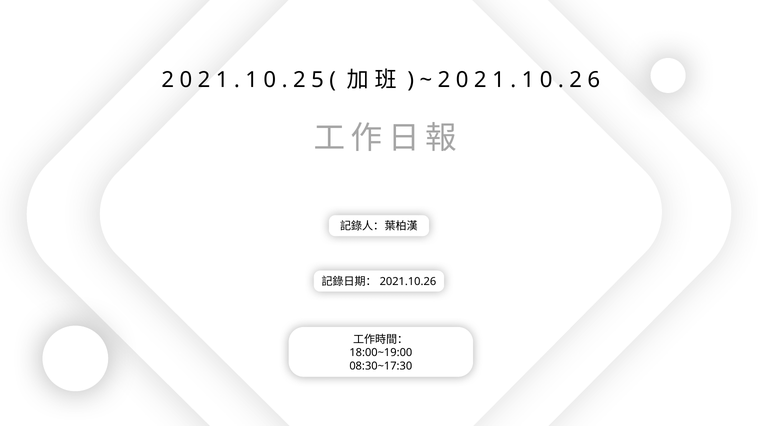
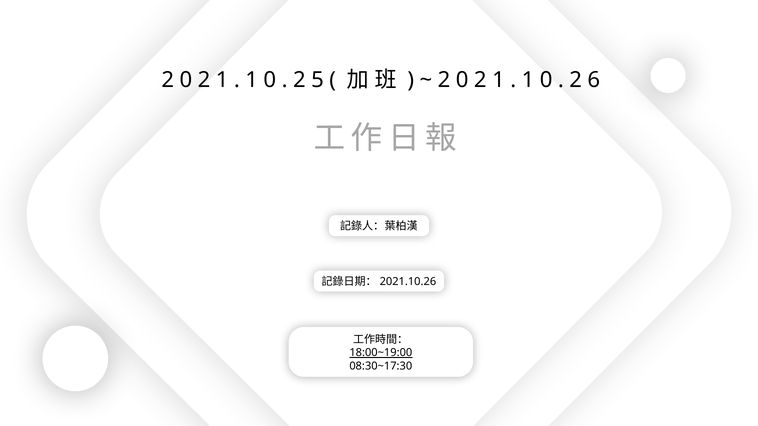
18:00~19:00 underline: none -> present
